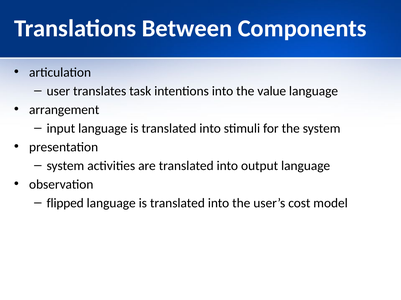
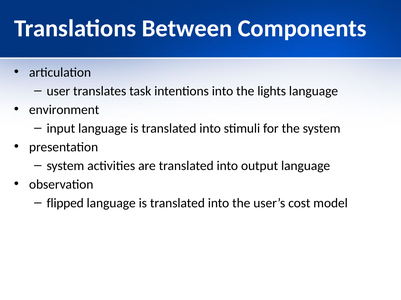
value: value -> lights
arrangement: arrangement -> environment
